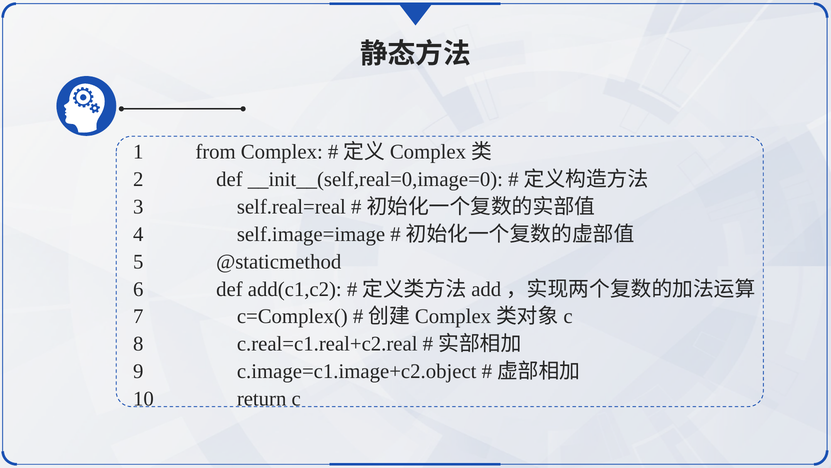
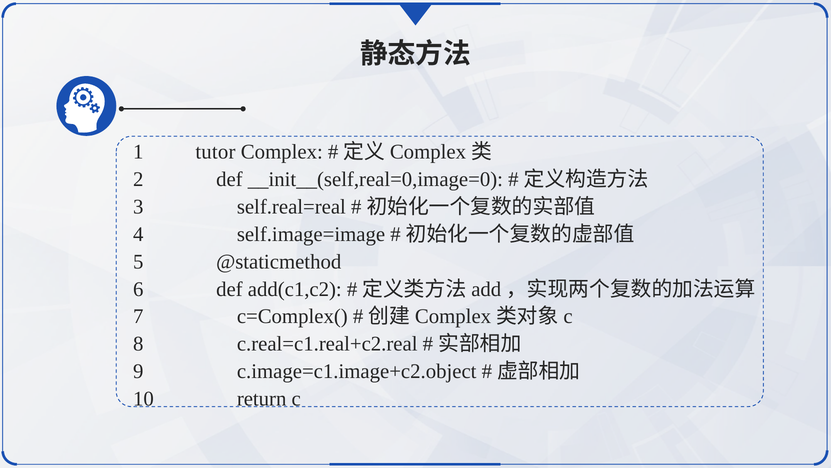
from: from -> tutor
